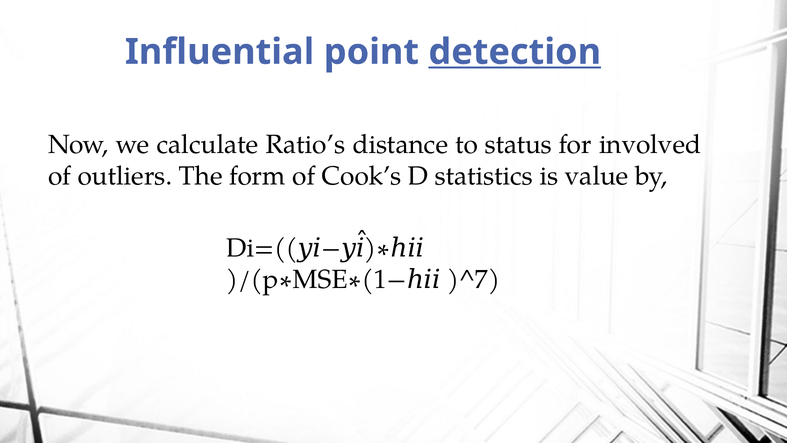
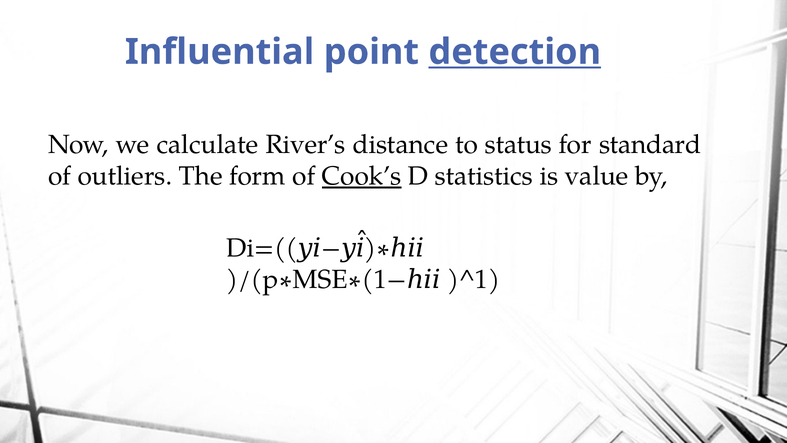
Ratio’s: Ratio’s -> River’s
involved: involved -> standard
Cook’s underline: none -> present
)^7: )^7 -> )^1
